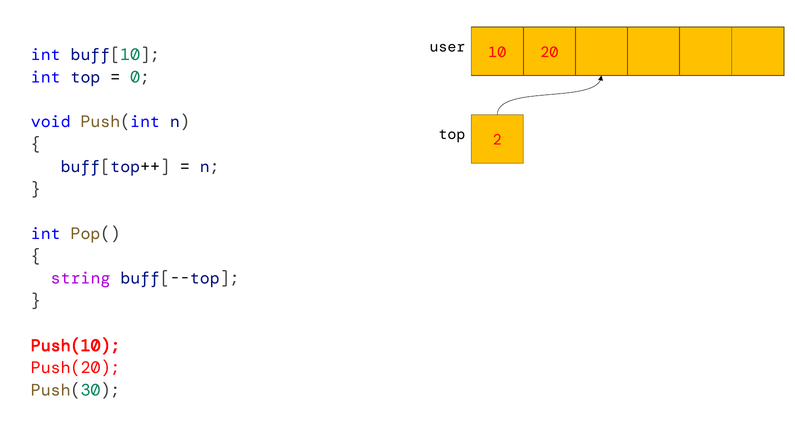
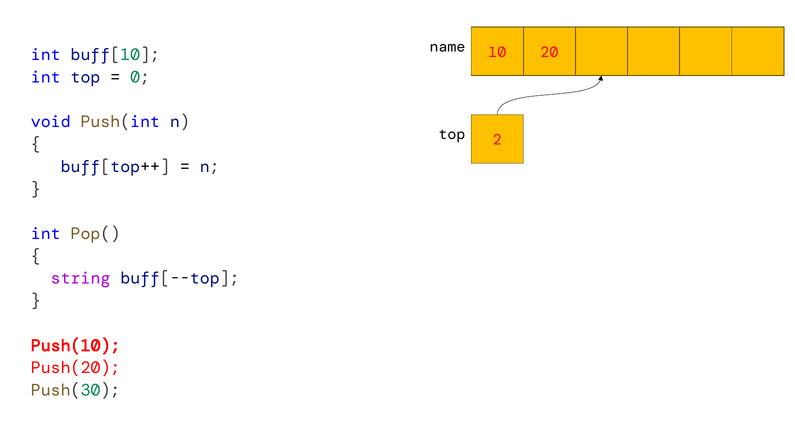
user: user -> name
